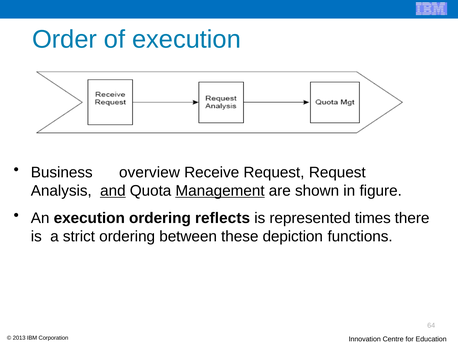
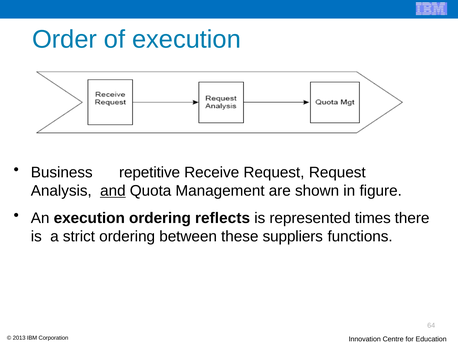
overview: overview -> repetitive
Management underline: present -> none
depiction: depiction -> suppliers
